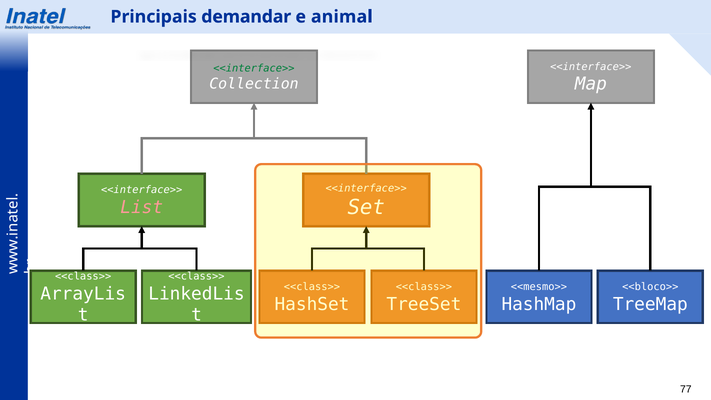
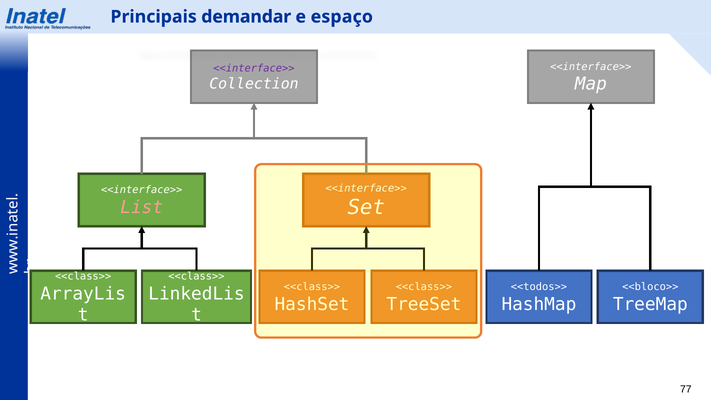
animal: animal -> espaço
<<interface>> at (254, 68) colour: green -> purple
<<mesmo>>: <<mesmo>> -> <<todos>>
